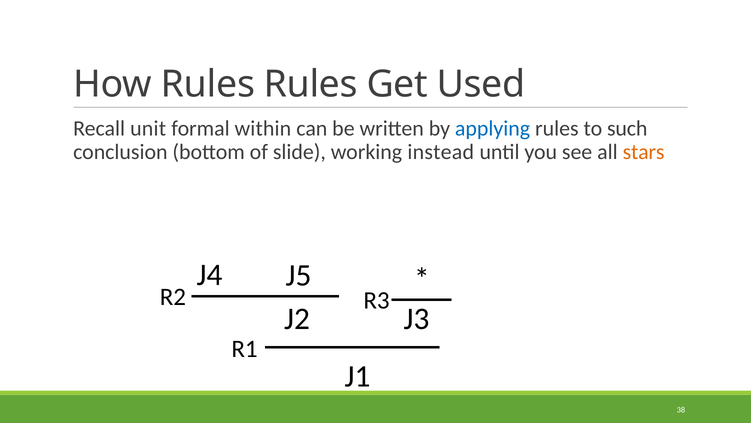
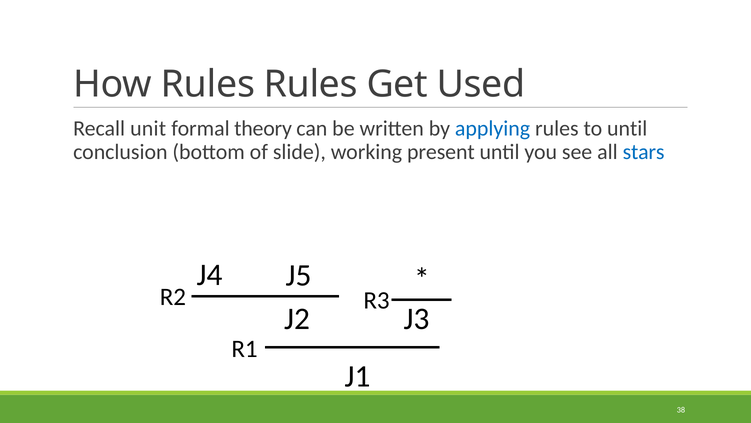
within: within -> theory
to such: such -> until
instead: instead -> present
stars colour: orange -> blue
